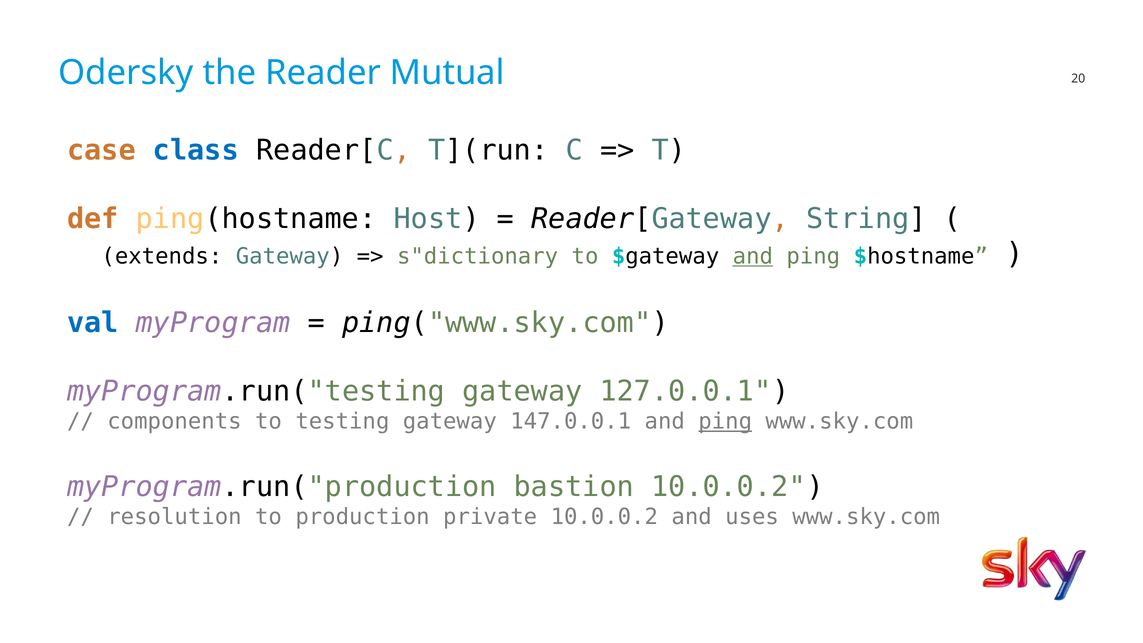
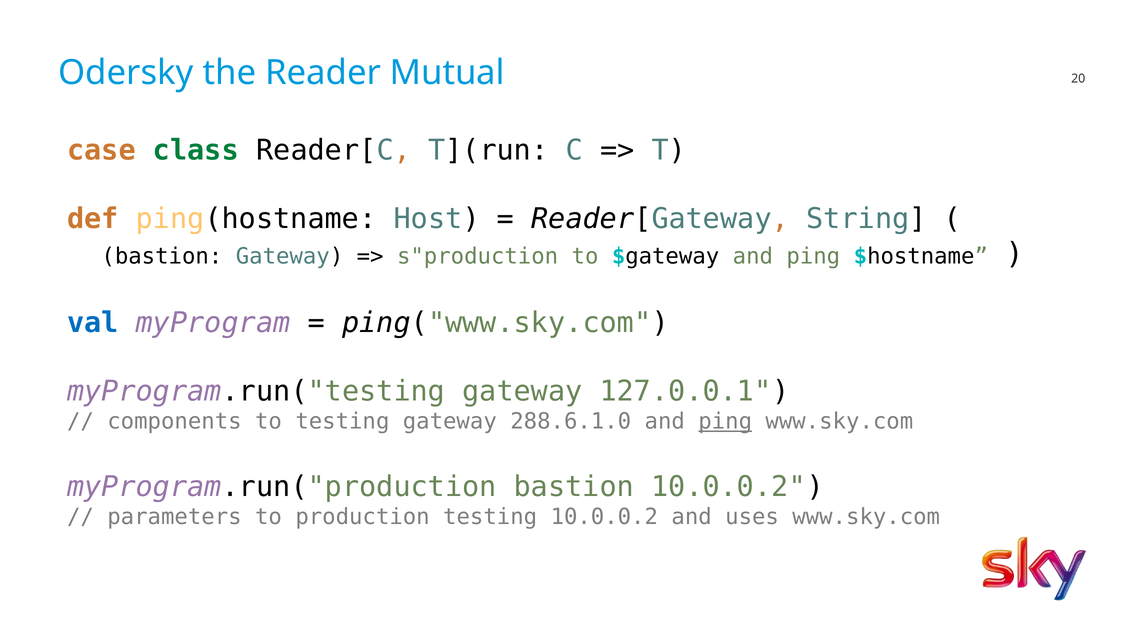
class colour: blue -> green
extends at (162, 256): extends -> bastion
s"dictionary: s"dictionary -> s"production
and at (753, 256) underline: present -> none
147.0.0.1: 147.0.0.1 -> 288.6.1.0
resolution: resolution -> parameters
production private: private -> testing
